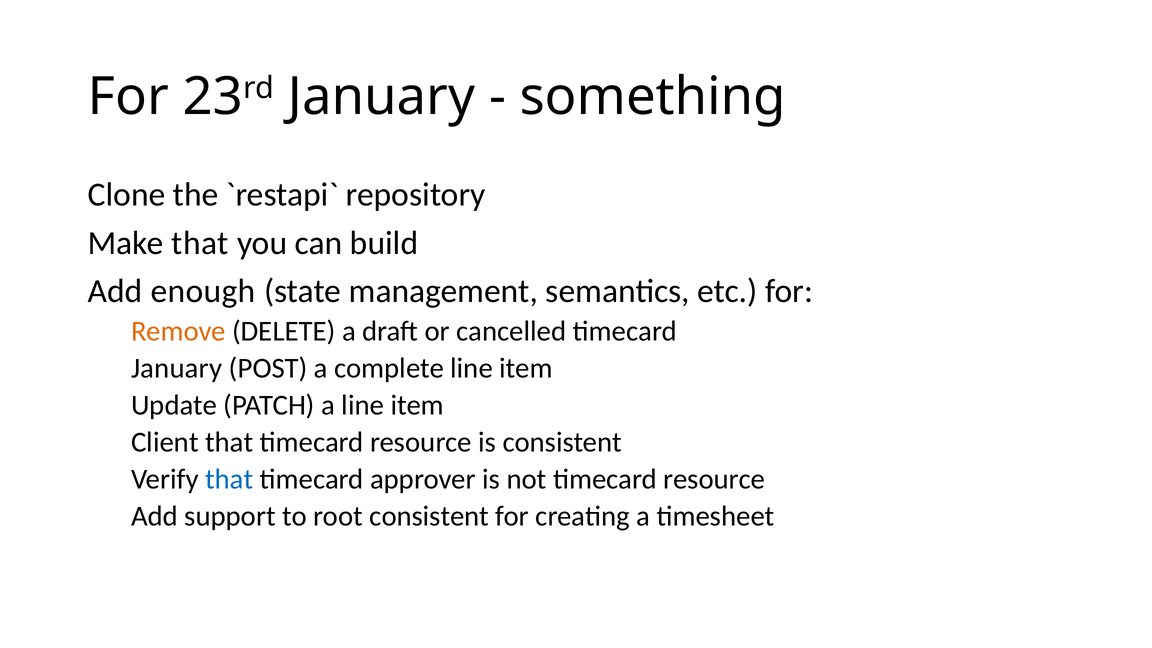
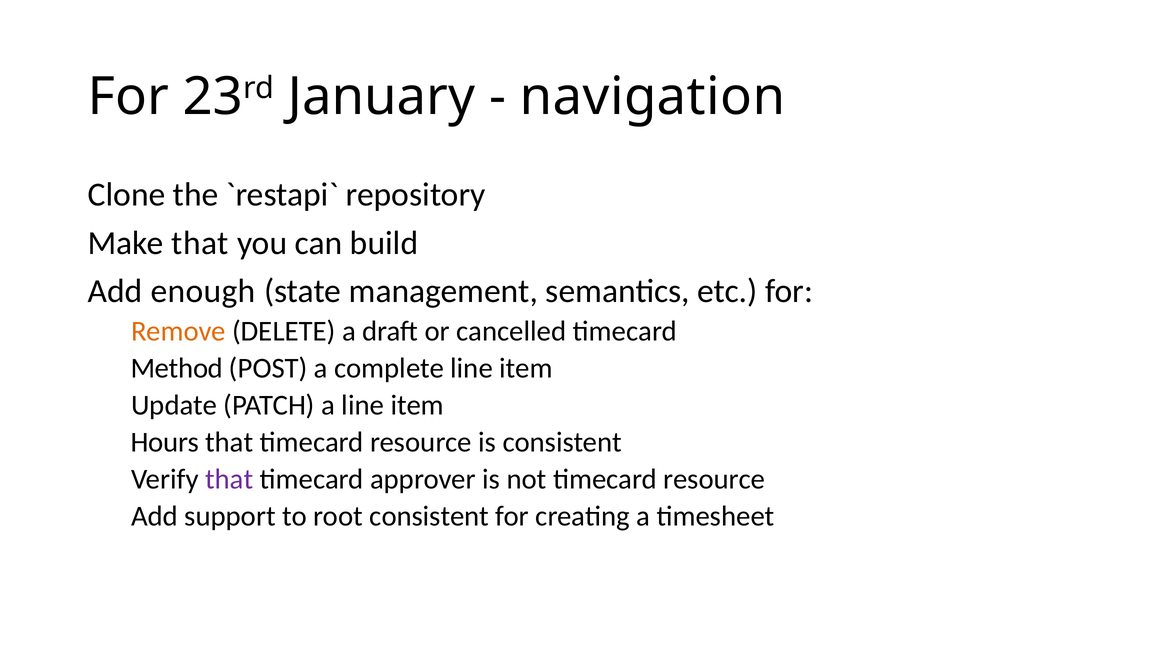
something: something -> navigation
January at (177, 368): January -> Method
Client: Client -> Hours
that at (229, 479) colour: blue -> purple
